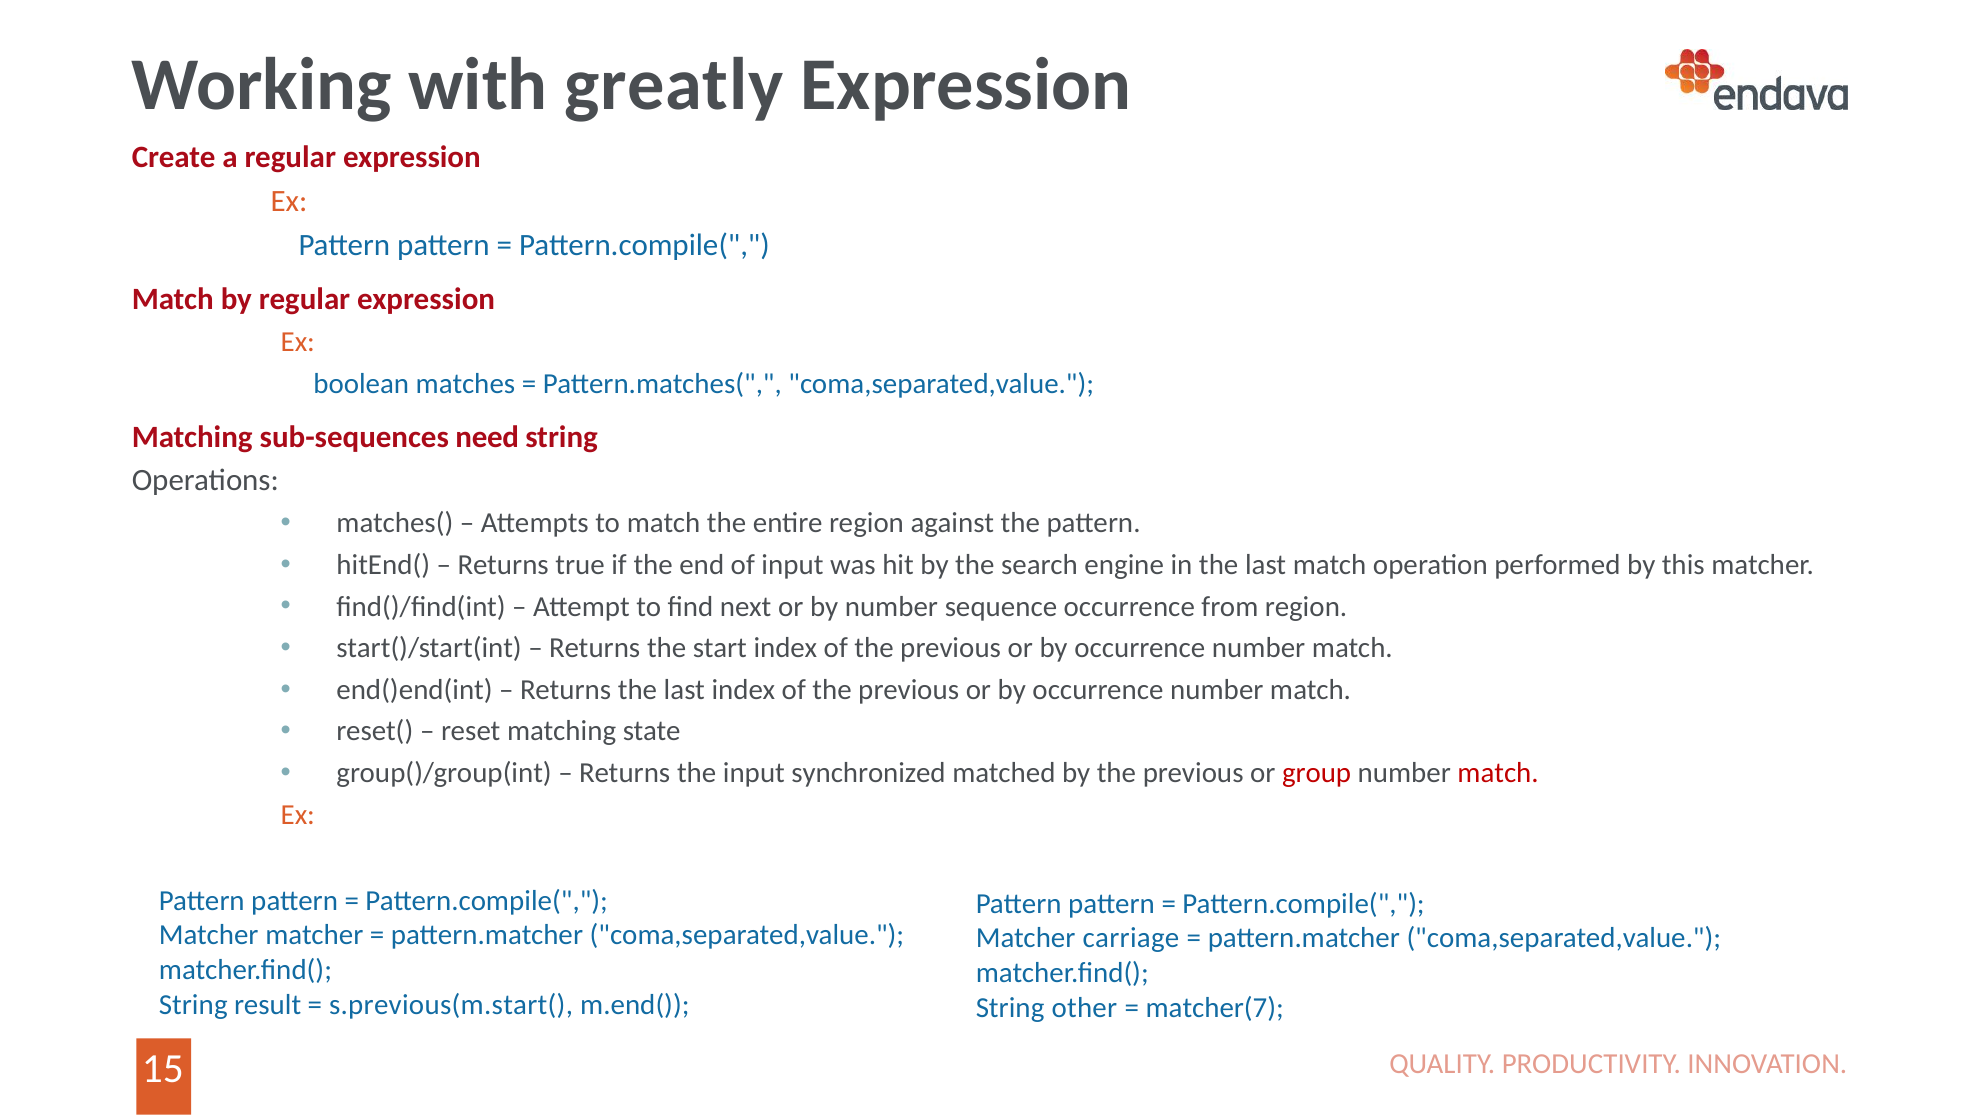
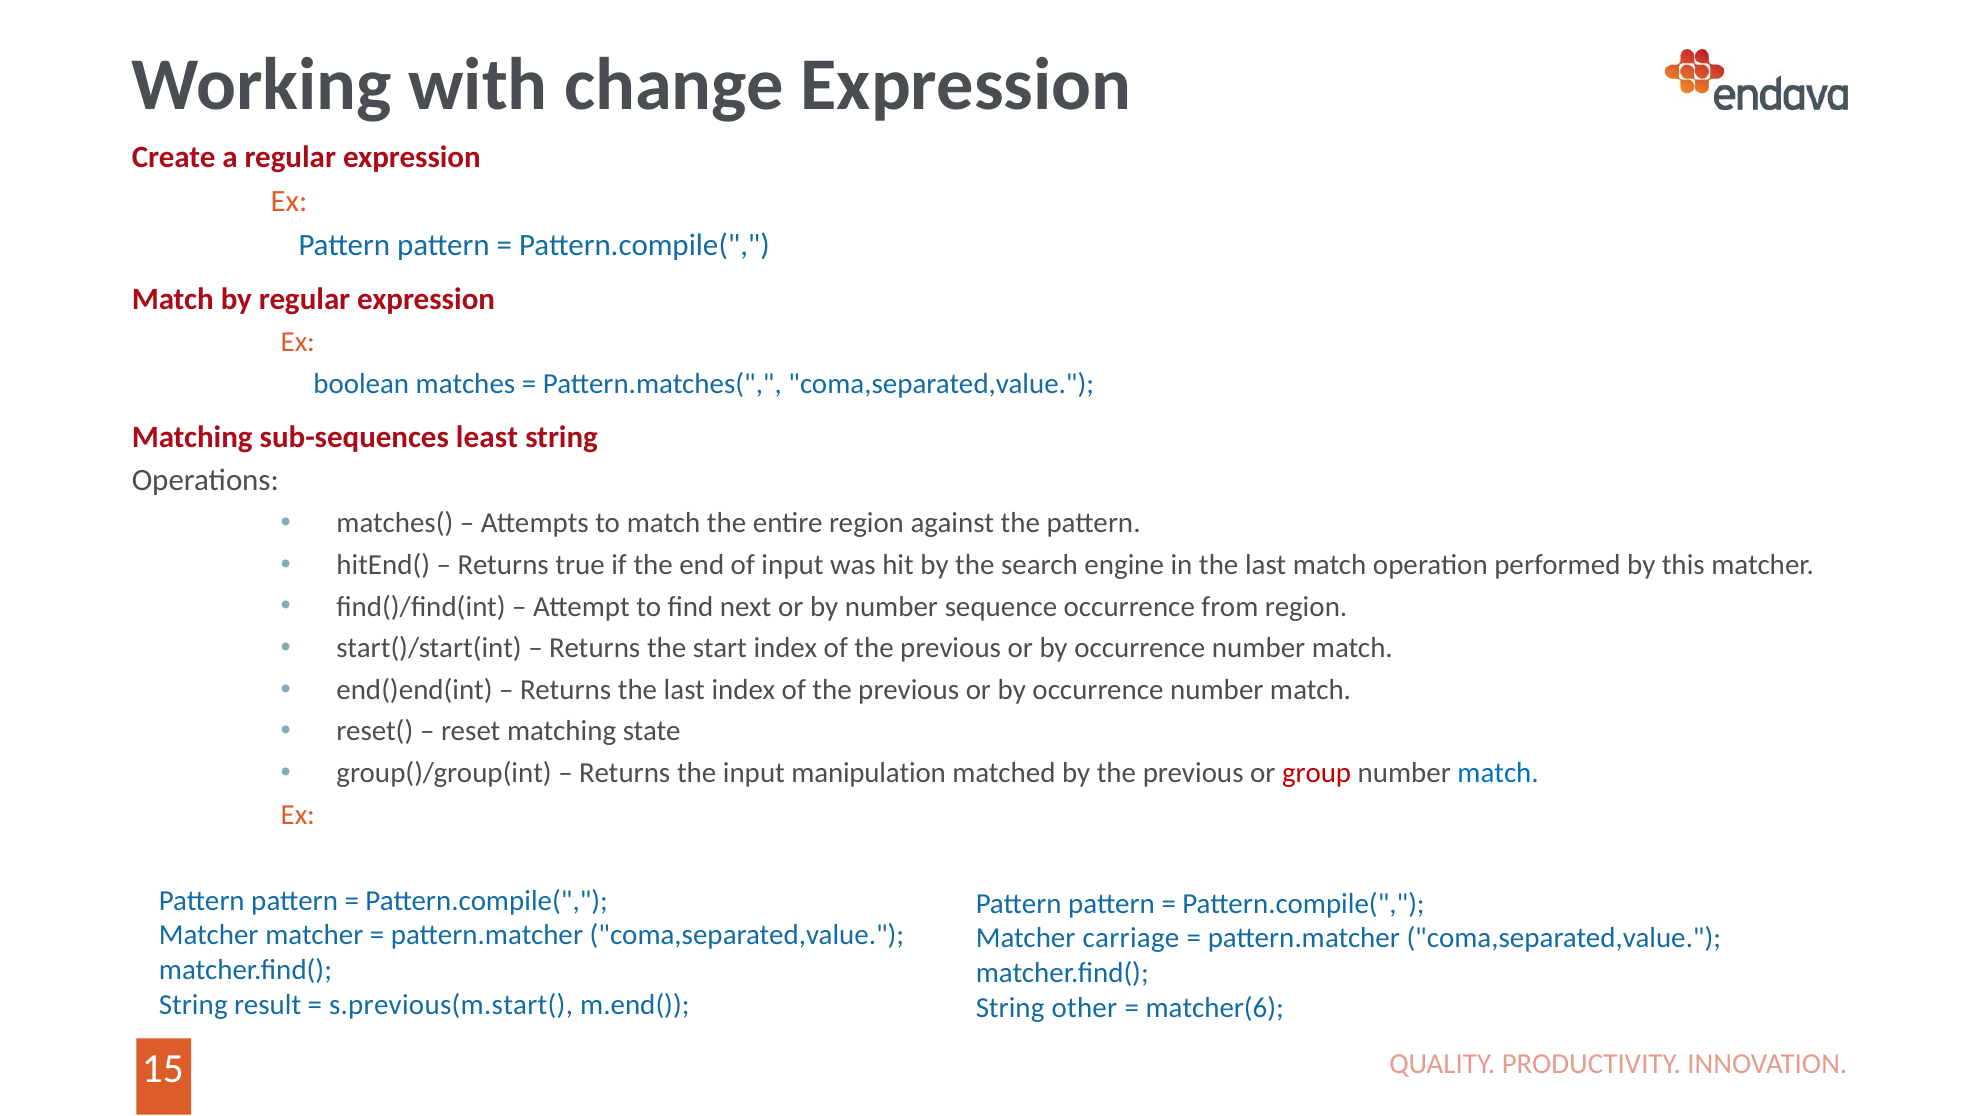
greatly: greatly -> change
need: need -> least
synchronized: synchronized -> manipulation
match at (1498, 773) colour: red -> blue
matcher(7: matcher(7 -> matcher(6
